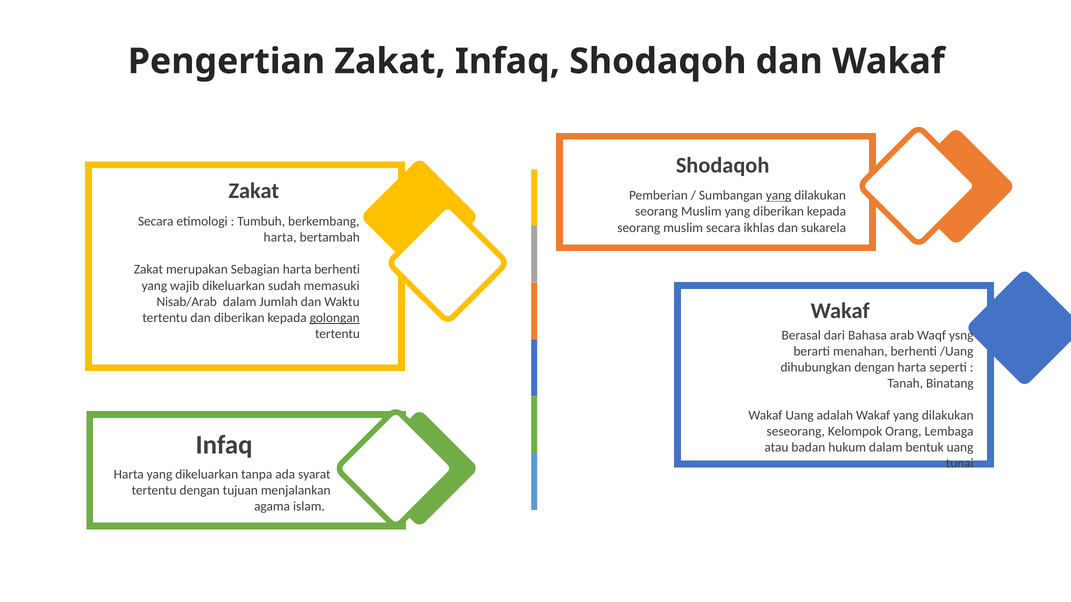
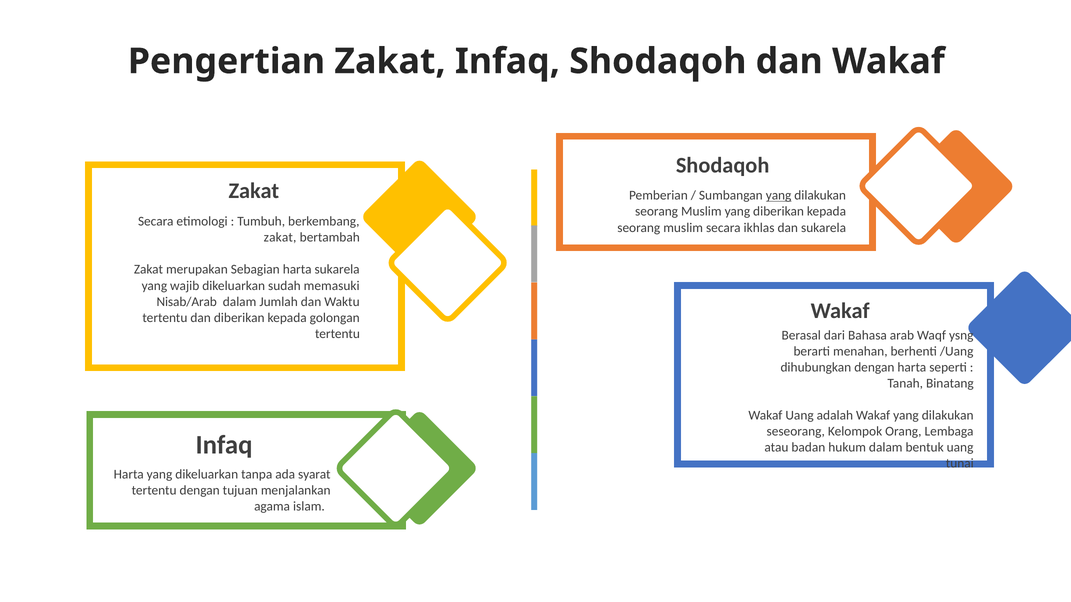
harta at (280, 238): harta -> zakat
harta berhenti: berhenti -> sukarela
golongan underline: present -> none
